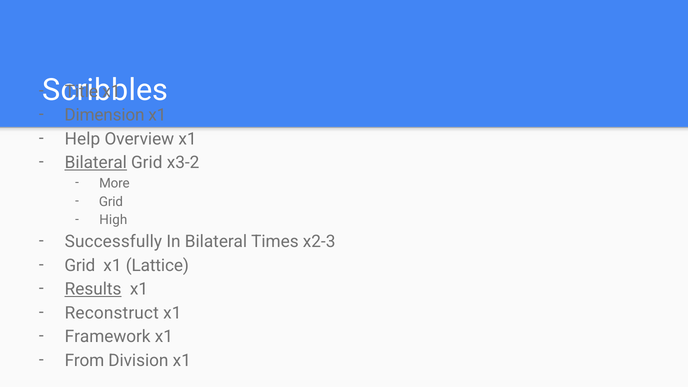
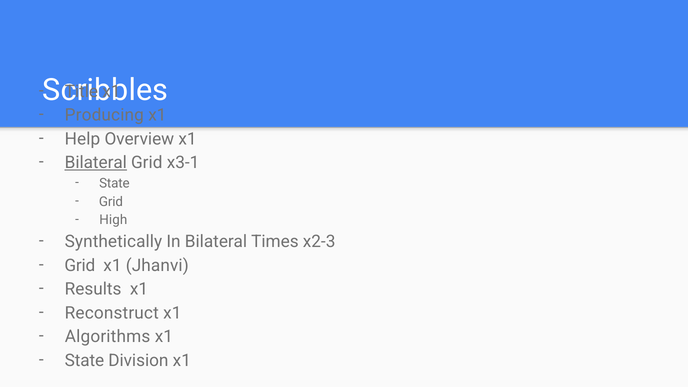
Dimension: Dimension -> Producing
x3-2: x3-2 -> x3-1
More at (114, 183): More -> State
Successfully: Successfully -> Synthetically
Lattice: Lattice -> Jhanvi
Results underline: present -> none
Framework: Framework -> Algorithms
From at (84, 360): From -> State
